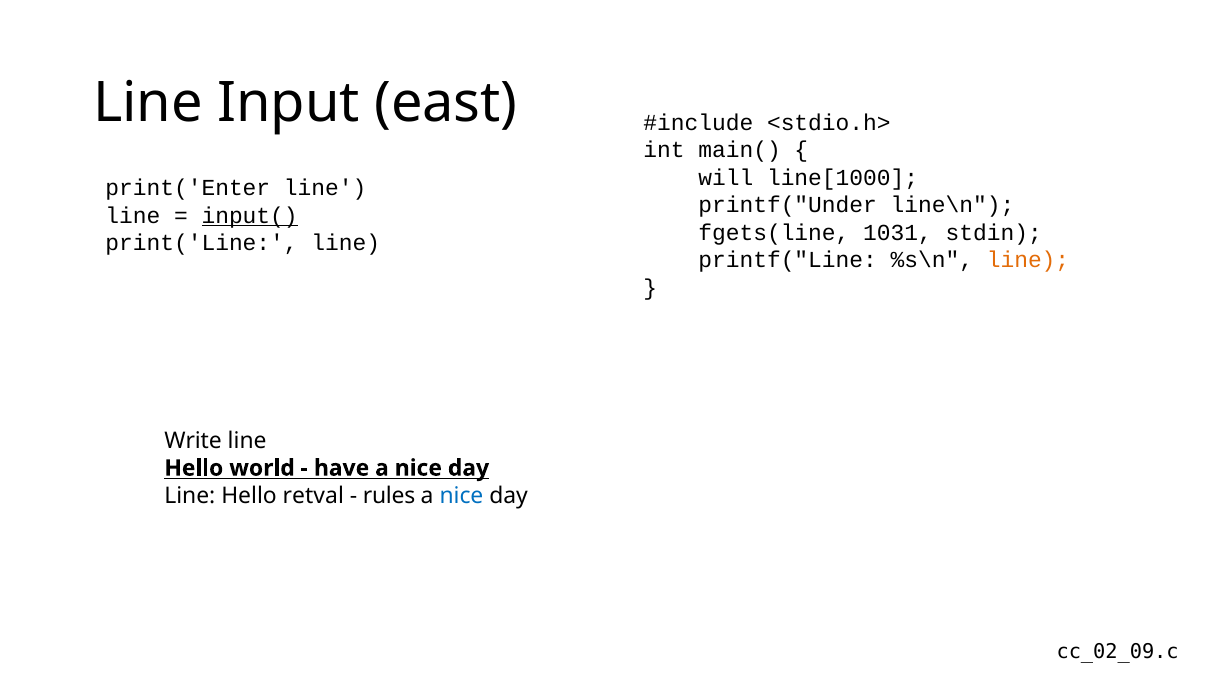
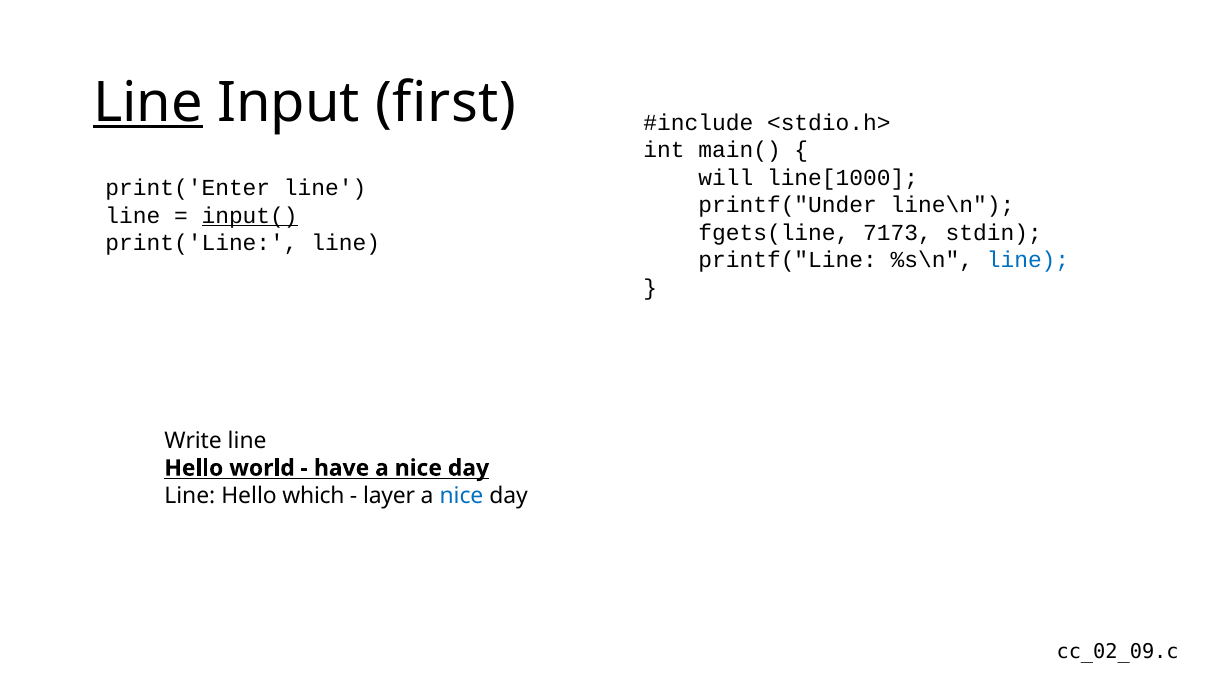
Line at (148, 103) underline: none -> present
east: east -> first
1031: 1031 -> 7173
line at (1028, 260) colour: orange -> blue
retval: retval -> which
rules: rules -> layer
